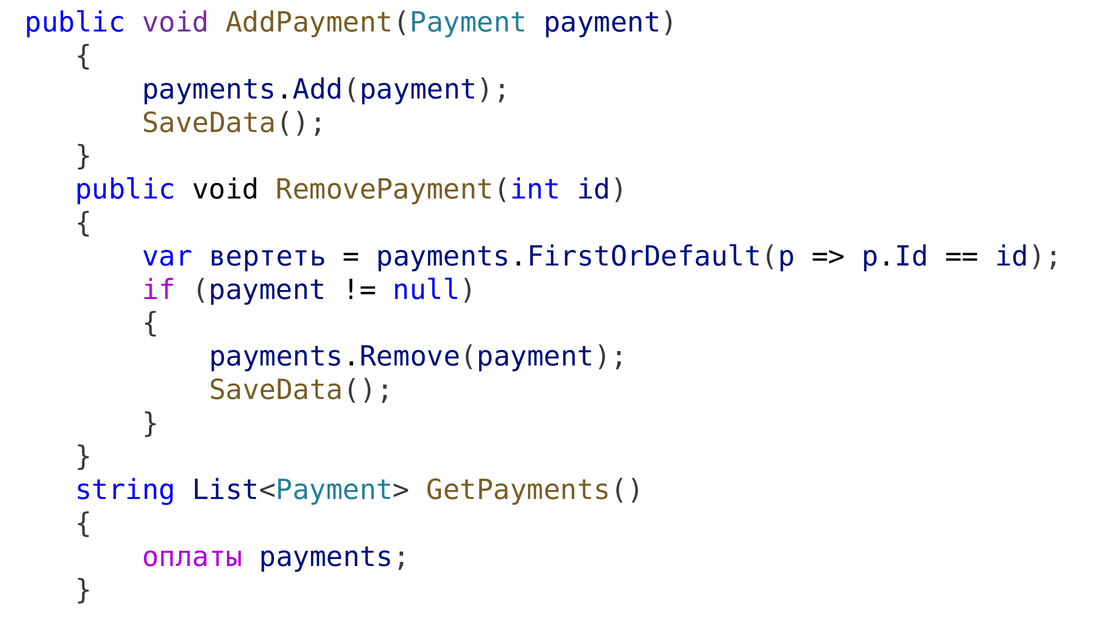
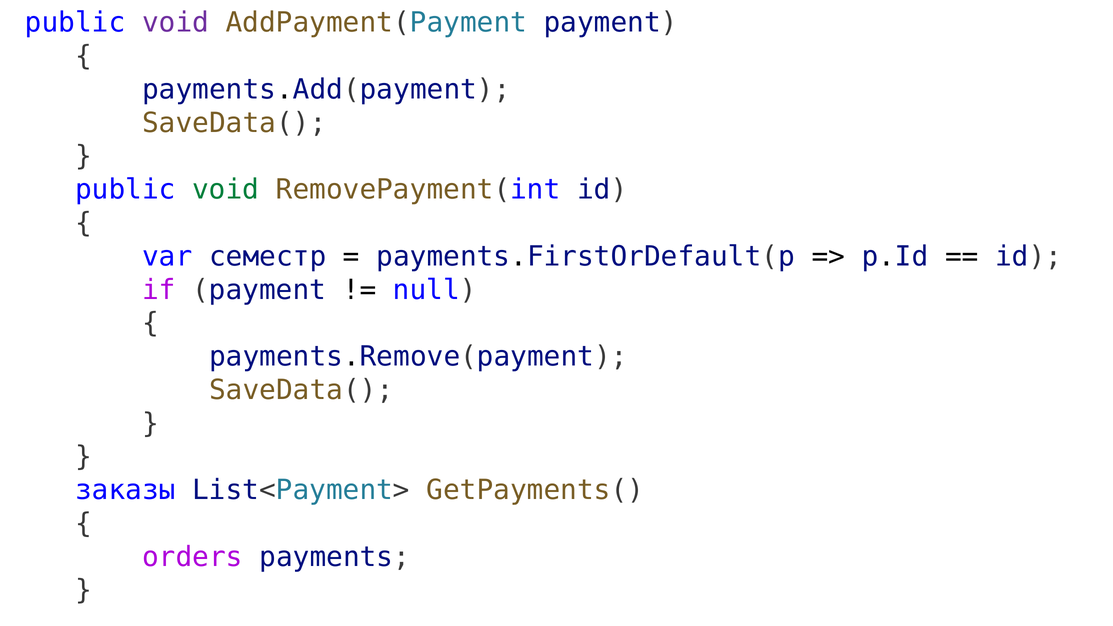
void at (226, 190) colour: black -> green
вертеть: вертеть -> семестр
string: string -> заказы
оплаты: оплаты -> orders
